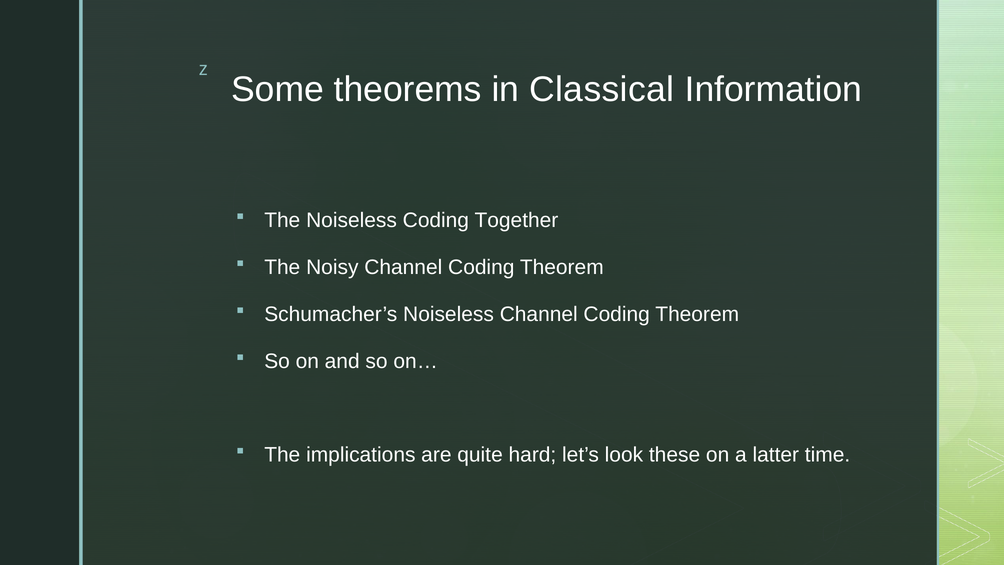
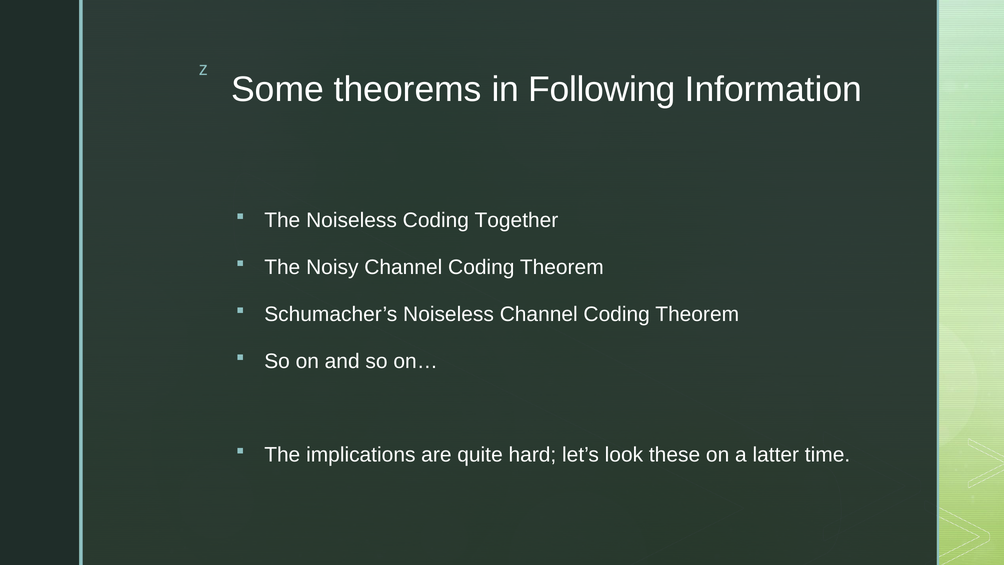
Classical: Classical -> Following
